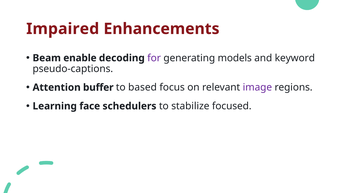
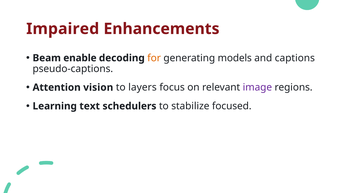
for colour: purple -> orange
keyword: keyword -> captions
buffer: buffer -> vision
based: based -> layers
face: face -> text
